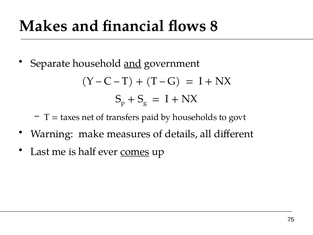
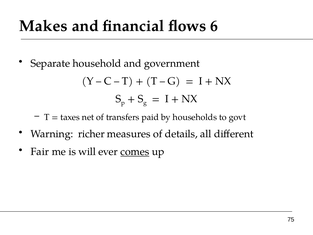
8: 8 -> 6
and at (133, 63) underline: present -> none
make: make -> richer
Last: Last -> Fair
half: half -> will
